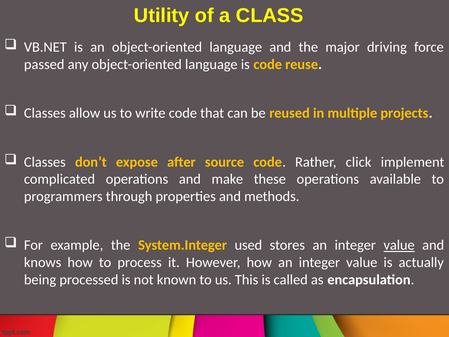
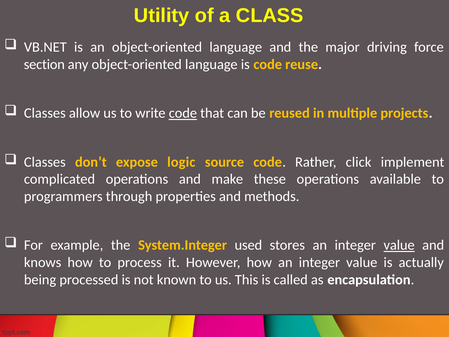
passed: passed -> section
code at (183, 113) underline: none -> present
after: after -> logic
